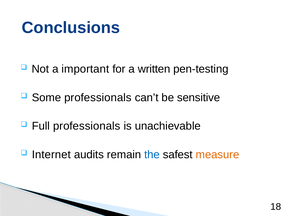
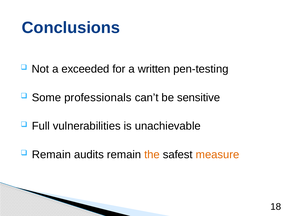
important: important -> exceeded
Full professionals: professionals -> vulnerabilities
Internet at (51, 155): Internet -> Remain
the colour: blue -> orange
